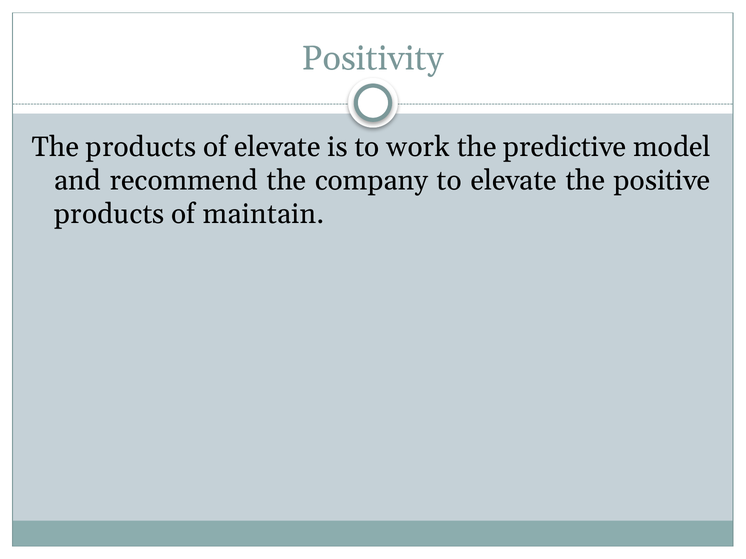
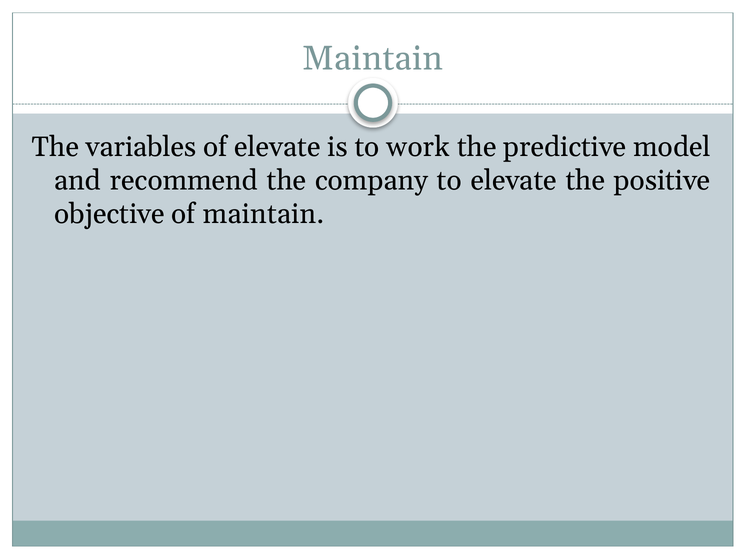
Positivity at (373, 59): Positivity -> Maintain
The products: products -> variables
products at (109, 214): products -> objective
